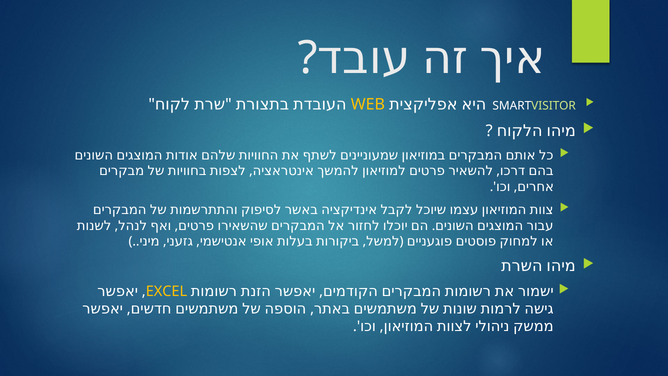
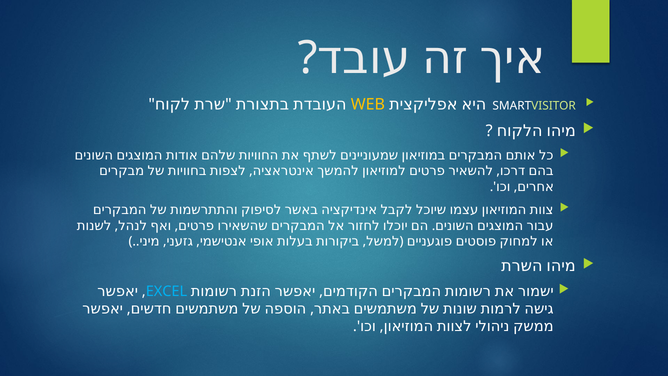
EXCEL colour: yellow -> light blue
